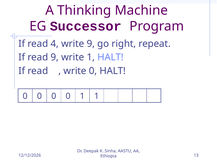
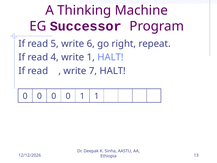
4: 4 -> 5
write 9: 9 -> 6
read 9: 9 -> 4
write 0: 0 -> 7
